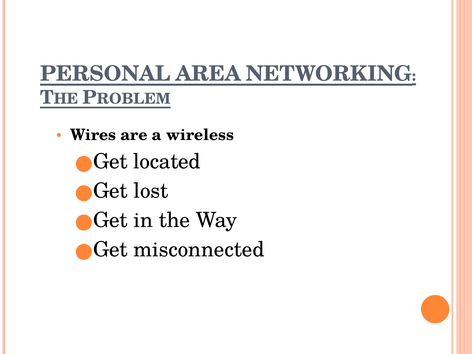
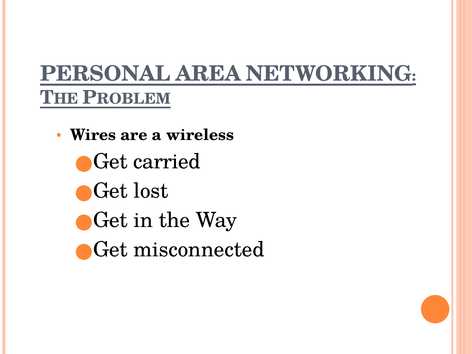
located: located -> carried
